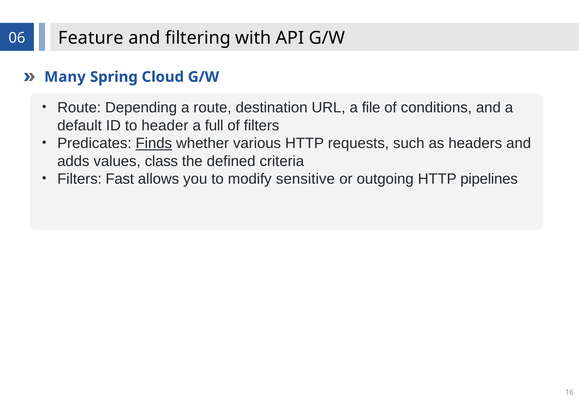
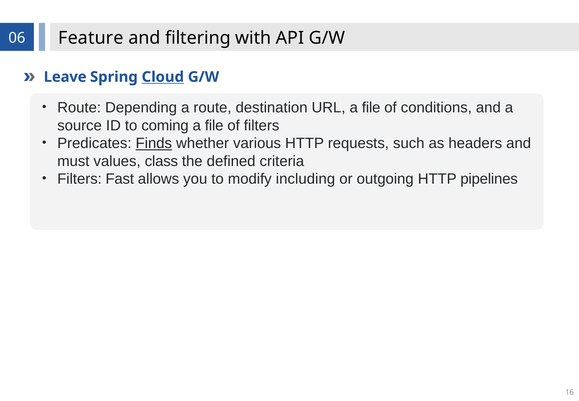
Many: Many -> Leave
Cloud underline: none -> present
default: default -> source
header: header -> coming
full at (214, 126): full -> file
adds: adds -> must
sensitive: sensitive -> including
